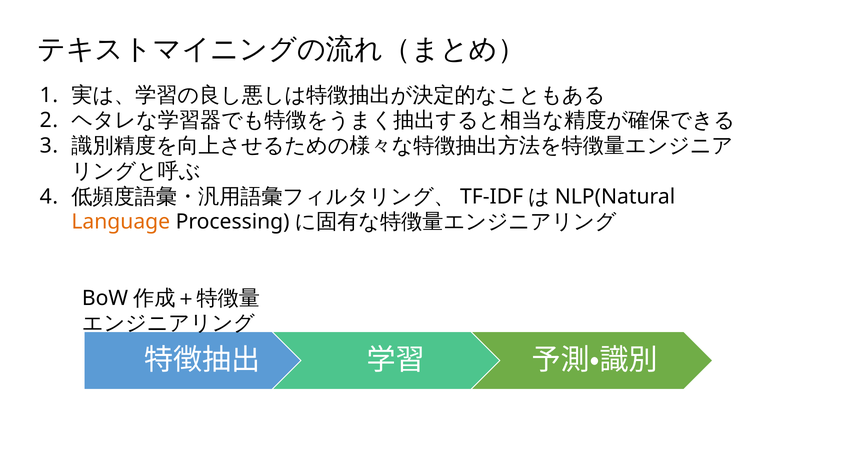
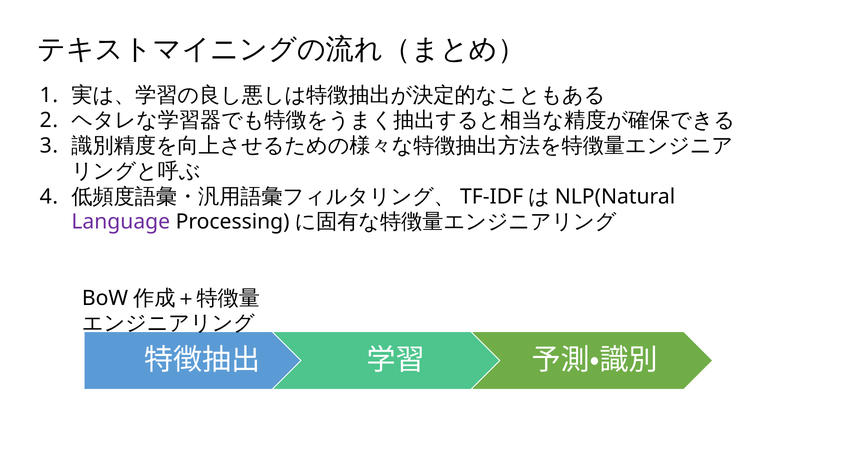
Language colour: orange -> purple
